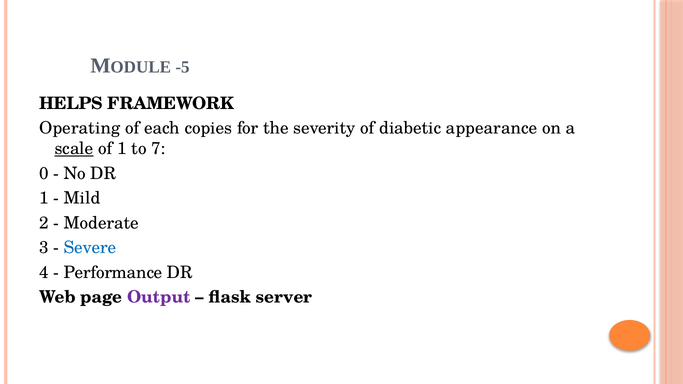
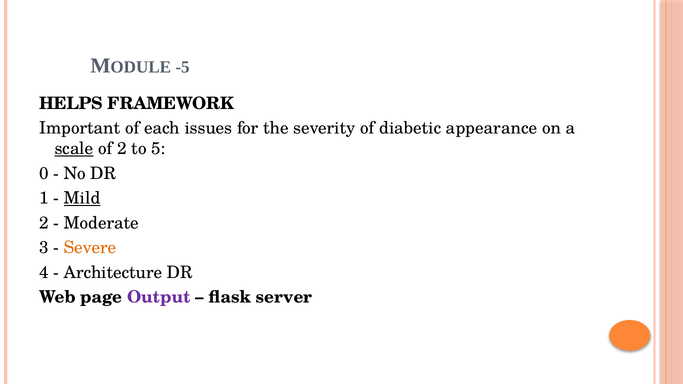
Operating: Operating -> Important
copies: copies -> issues
of 1: 1 -> 2
7: 7 -> 5
Mild underline: none -> present
Severe colour: blue -> orange
Performance: Performance -> Architecture
